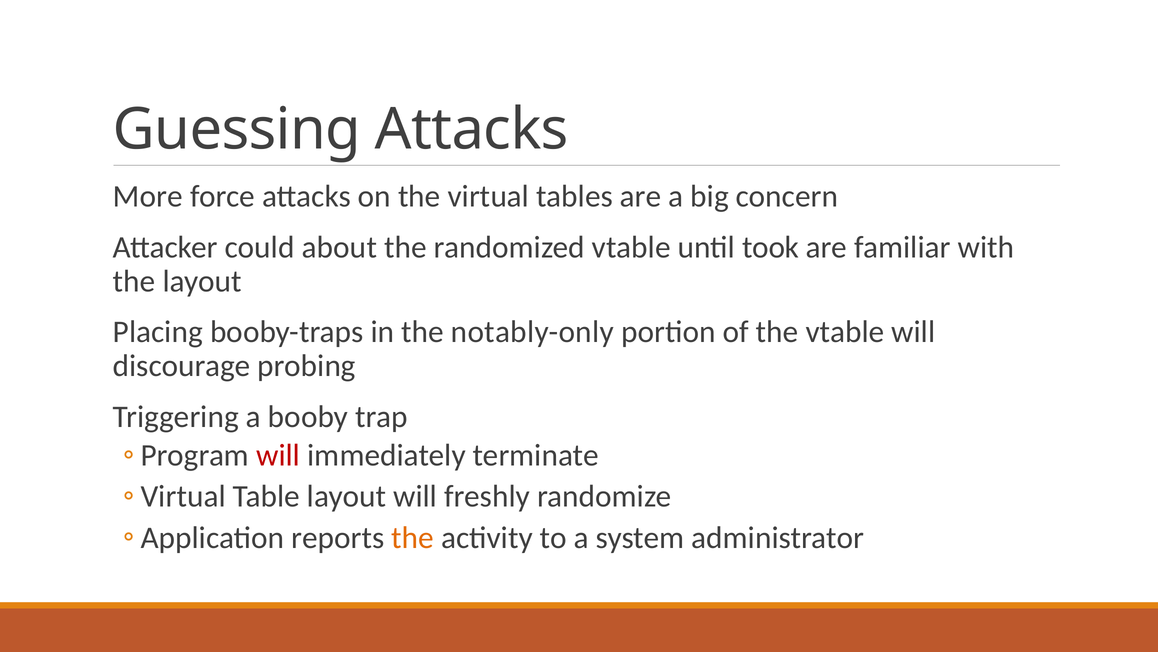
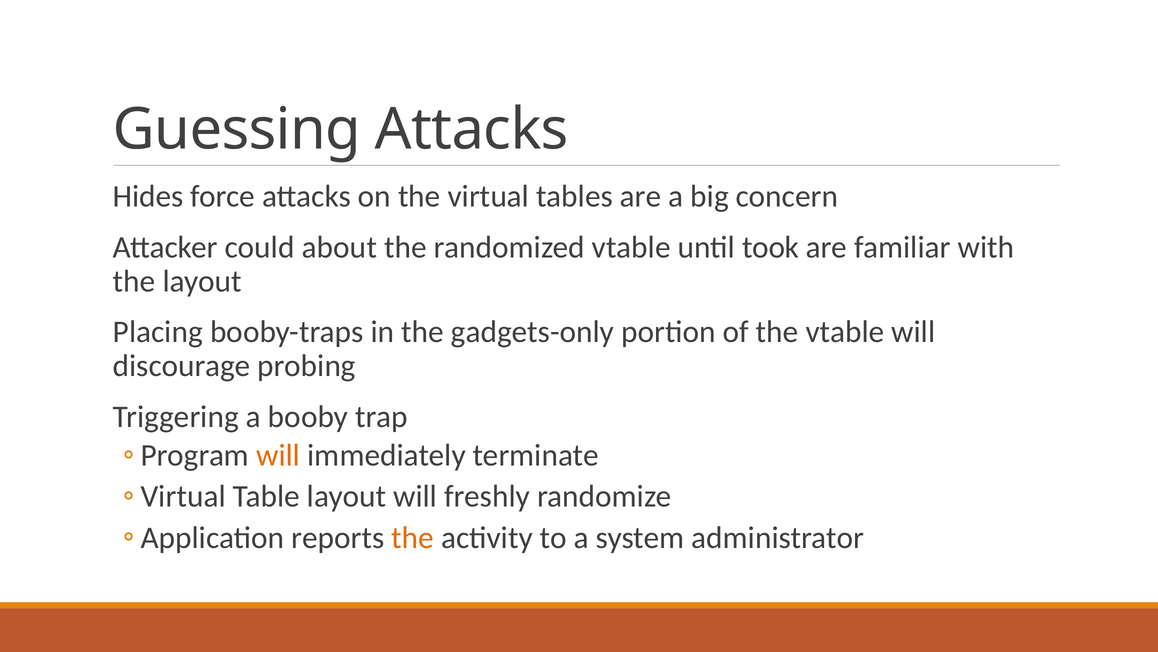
More: More -> Hides
notably-only: notably-only -> gadgets-only
will at (278, 455) colour: red -> orange
